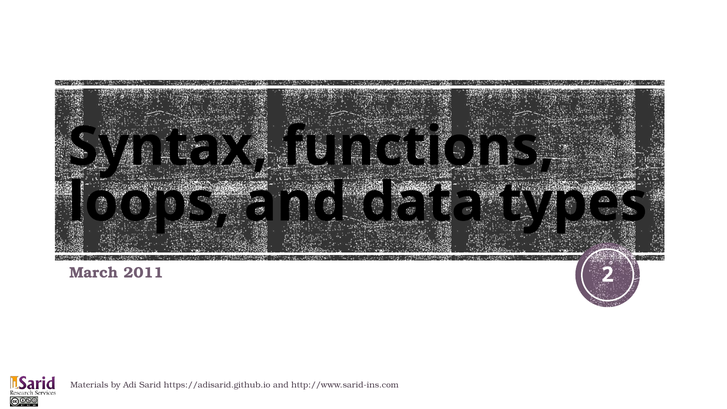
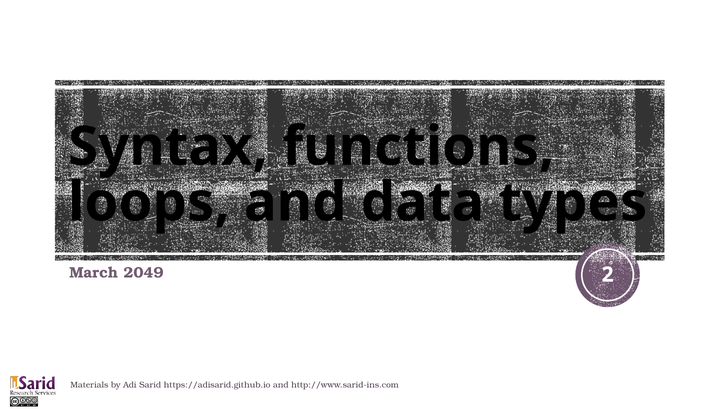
2011: 2011 -> 2049
